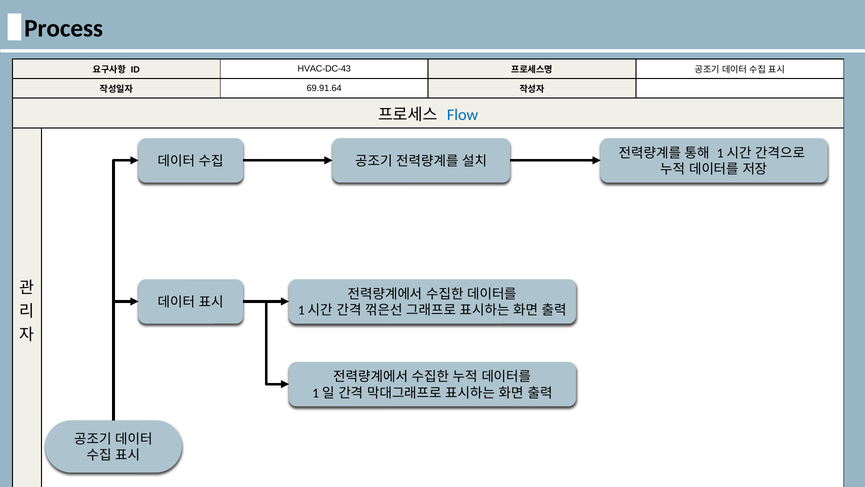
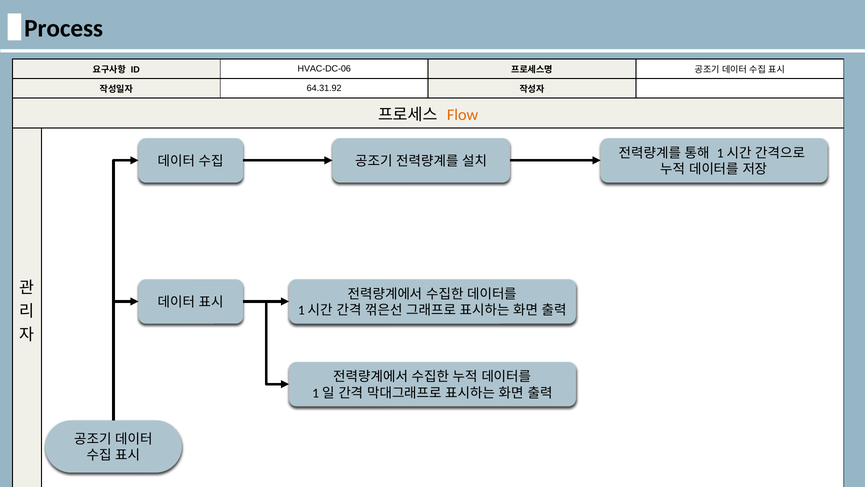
HVAC-DC-43: HVAC-DC-43 -> HVAC-DC-06
69.91.64: 69.91.64 -> 64.31.92
Flow colour: blue -> orange
